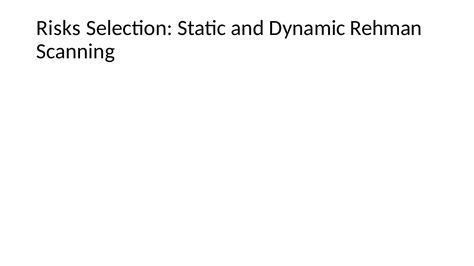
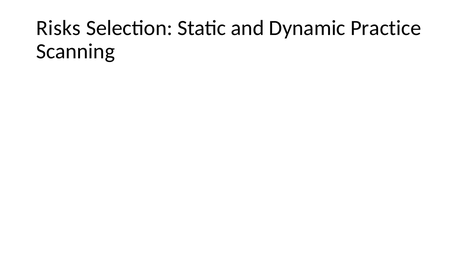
Rehman: Rehman -> Practice
